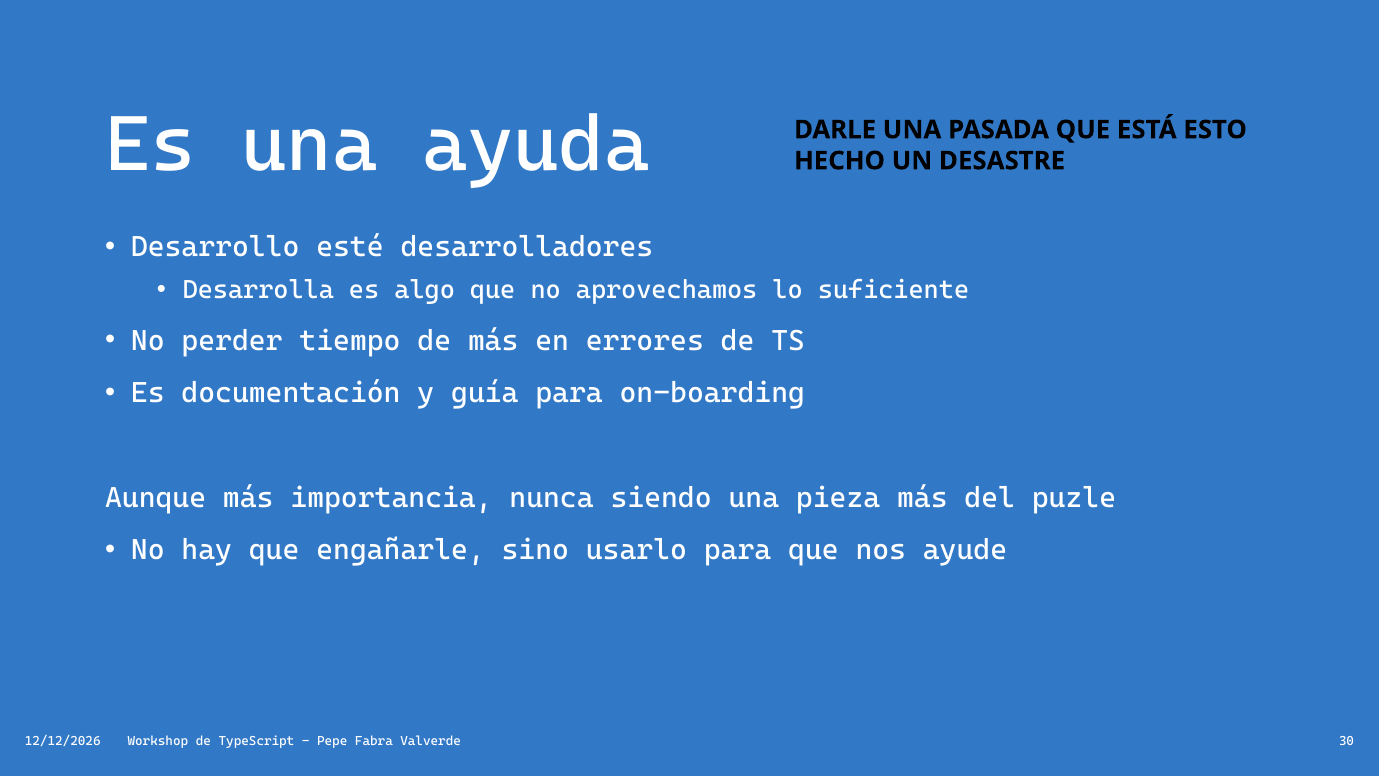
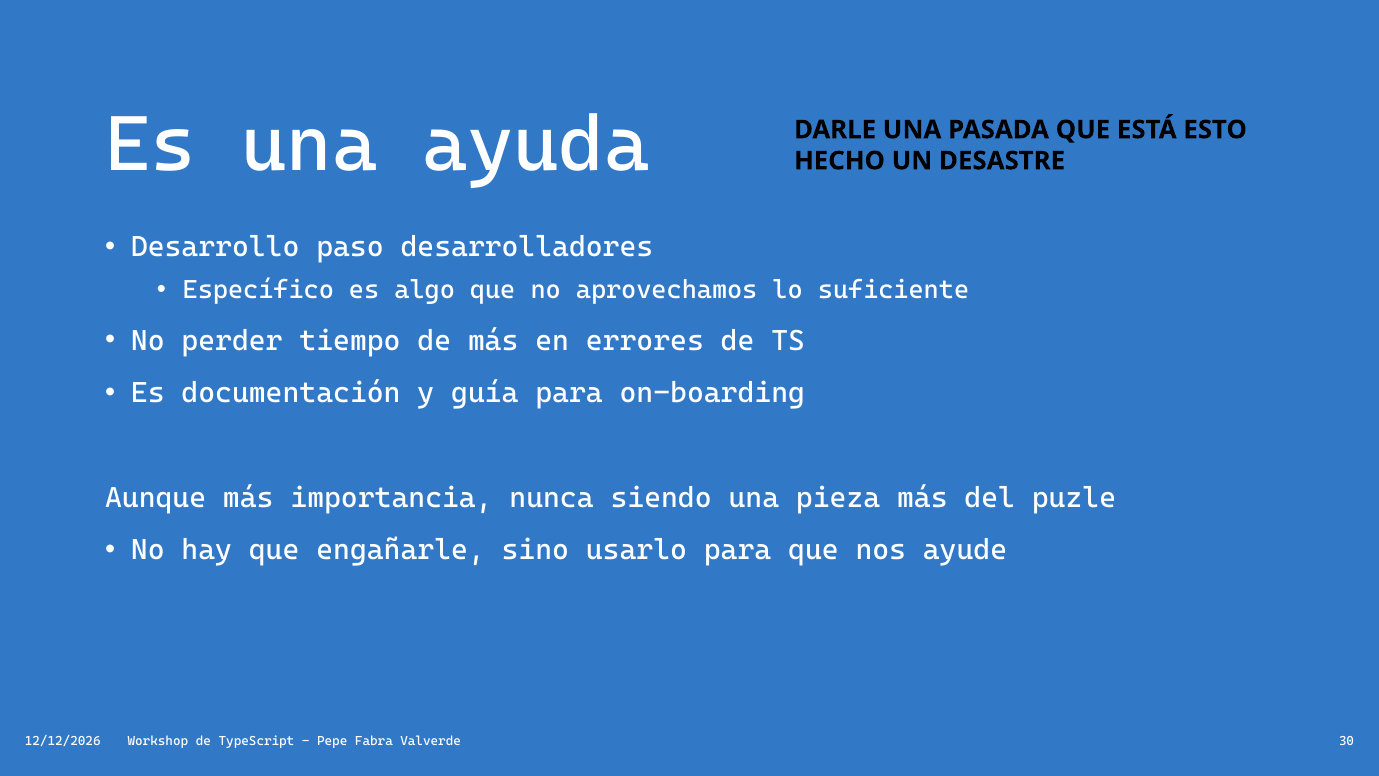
esté: esté -> paso
Desarrolla: Desarrolla -> Específico
